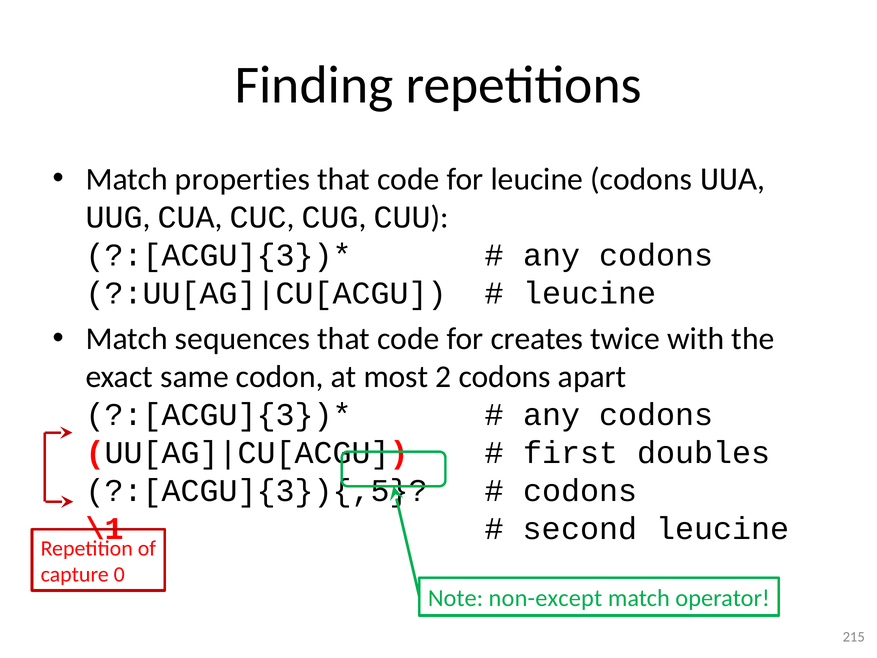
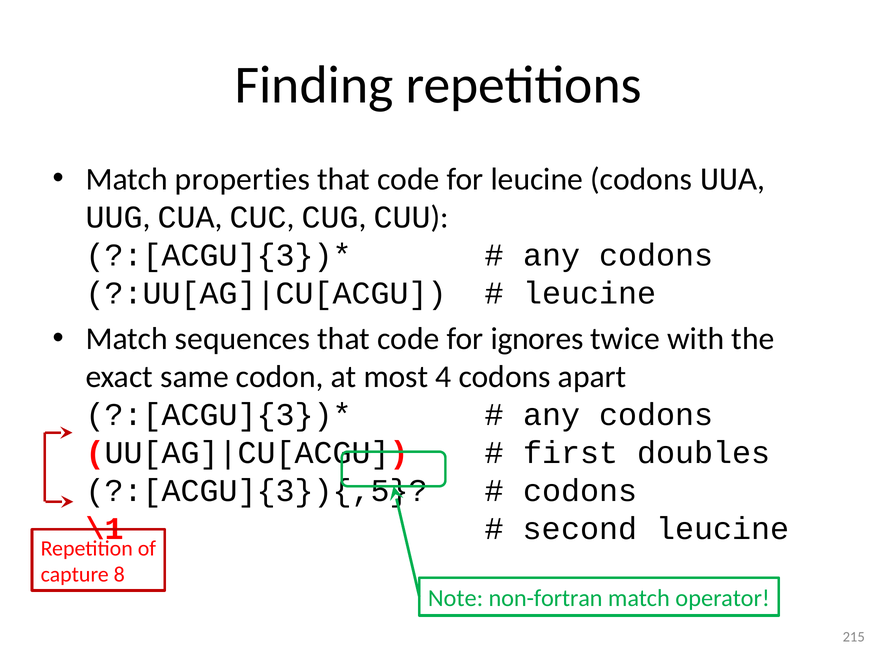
creates: creates -> ignores
2: 2 -> 4
0: 0 -> 8
non-except: non-except -> non-fortran
